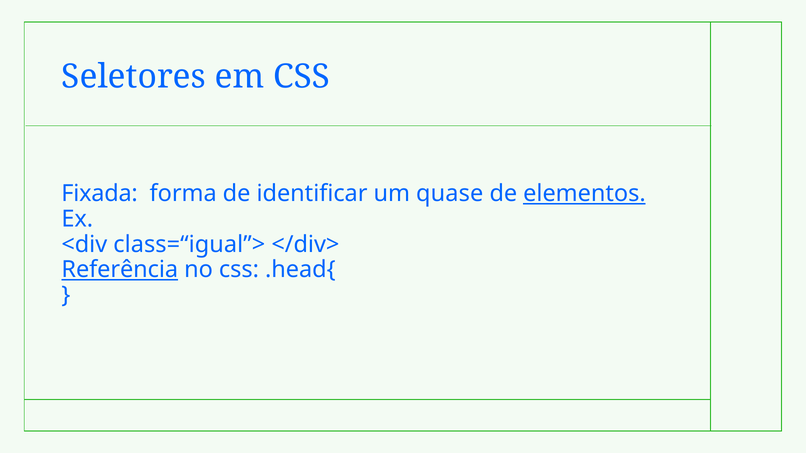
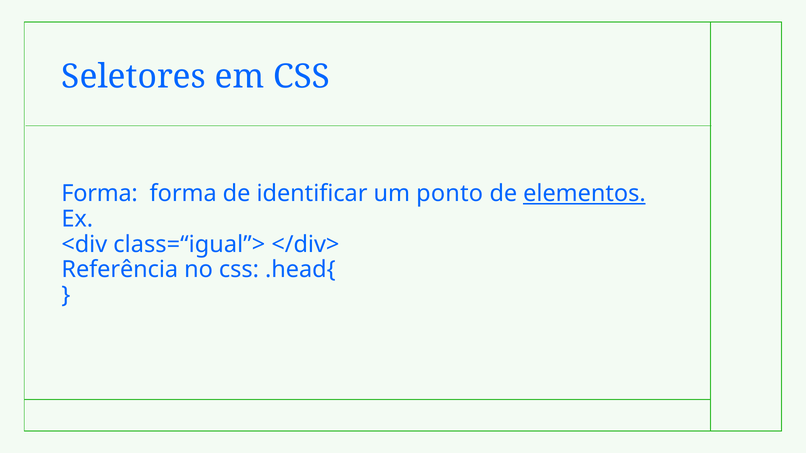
Fixada at (100, 194): Fixada -> Forma
quase: quase -> ponto
Referência underline: present -> none
